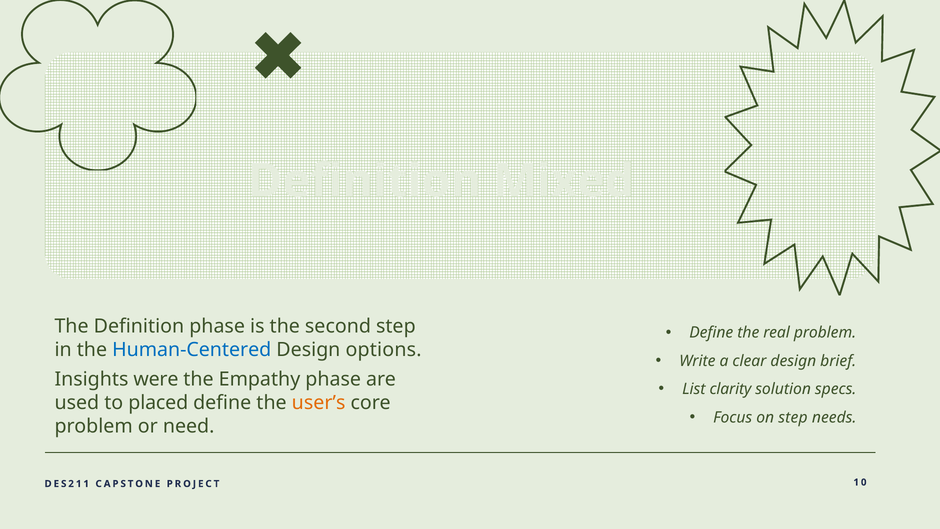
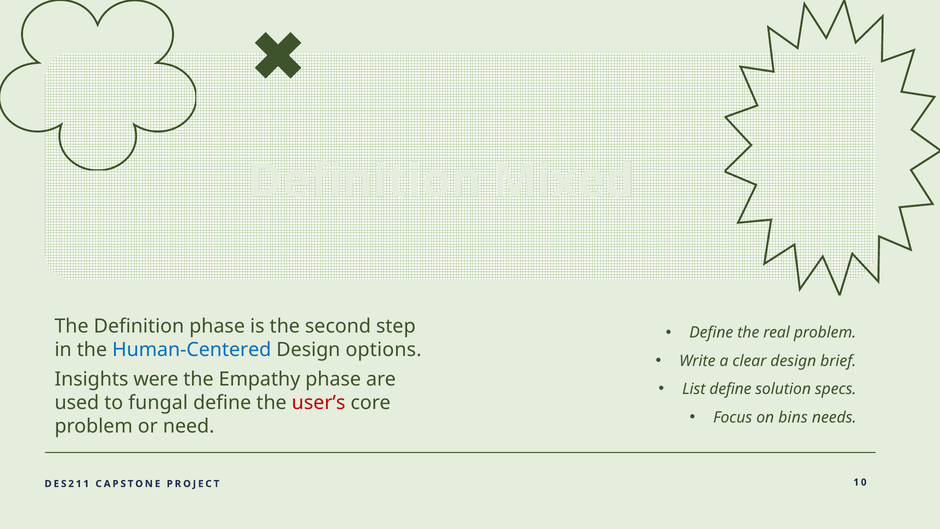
List clarity: clarity -> define
placed: placed -> fungal
user’s colour: orange -> red
on step: step -> bins
